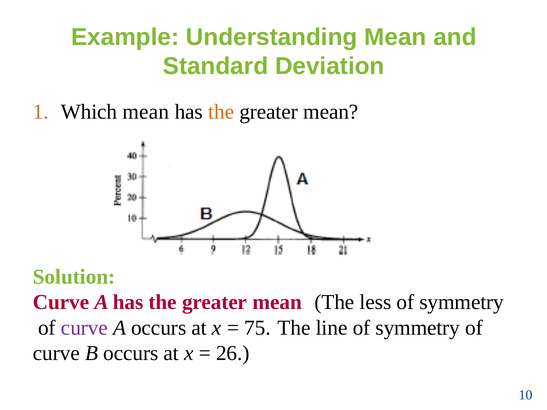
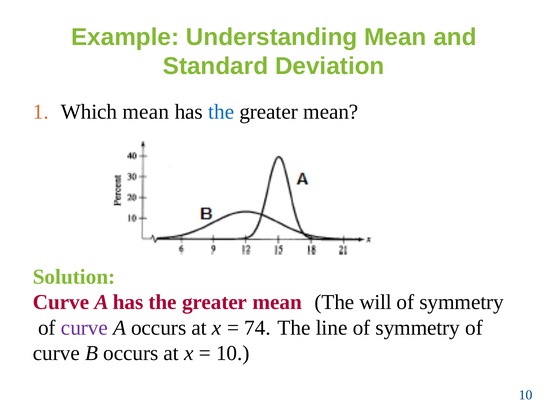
the at (221, 112) colour: orange -> blue
less: less -> will
75: 75 -> 74
26 at (233, 353): 26 -> 10
